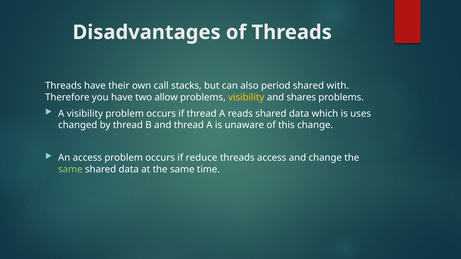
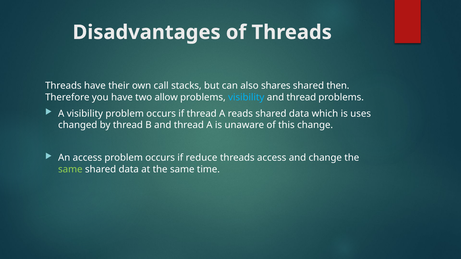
period: period -> shares
with: with -> then
visibility at (246, 97) colour: yellow -> light blue
shares at (301, 97): shares -> thread
